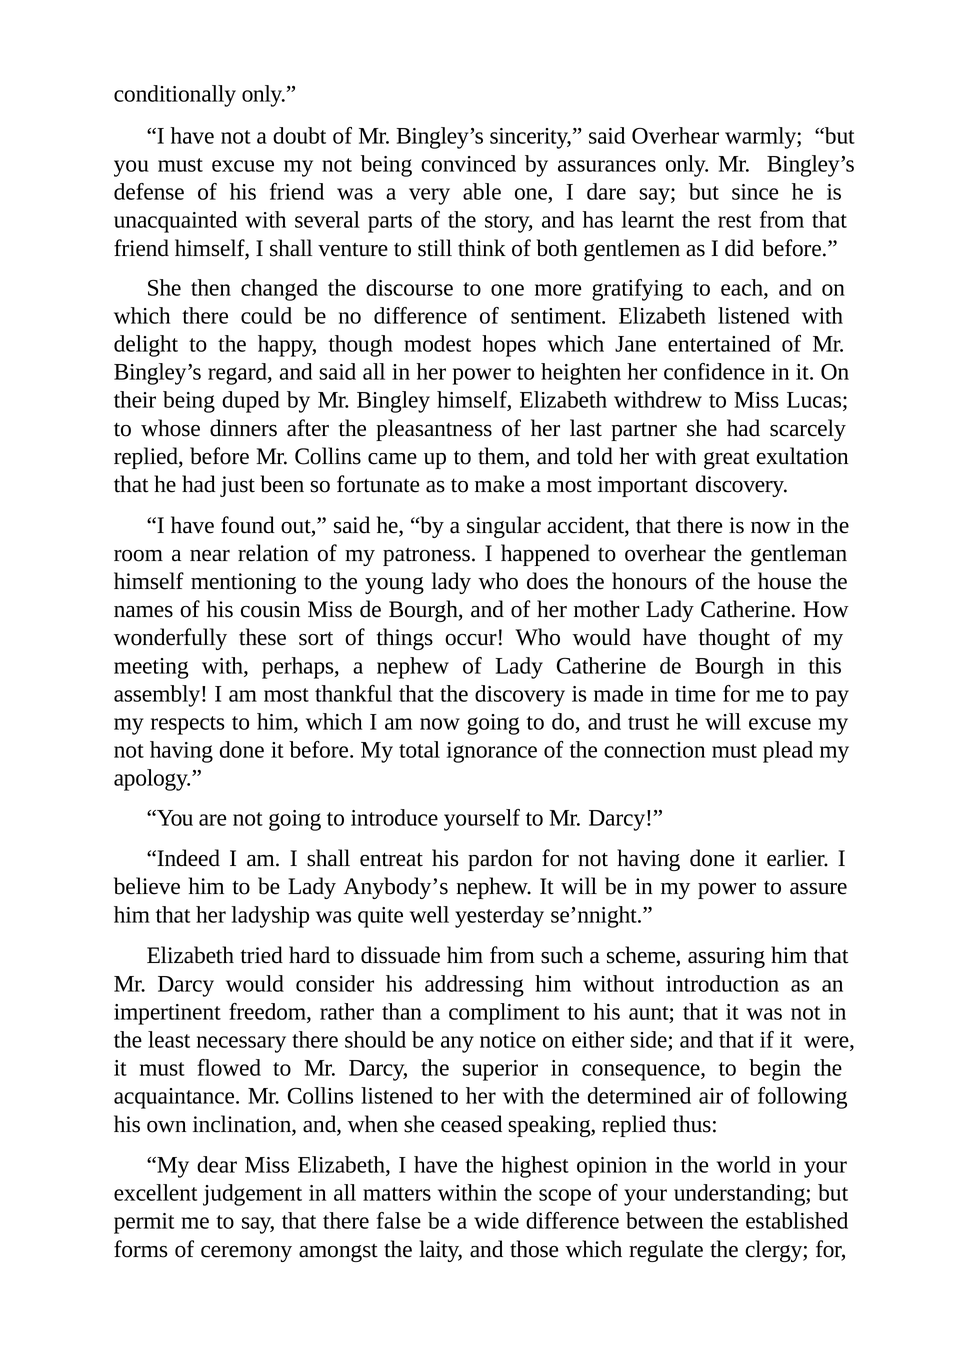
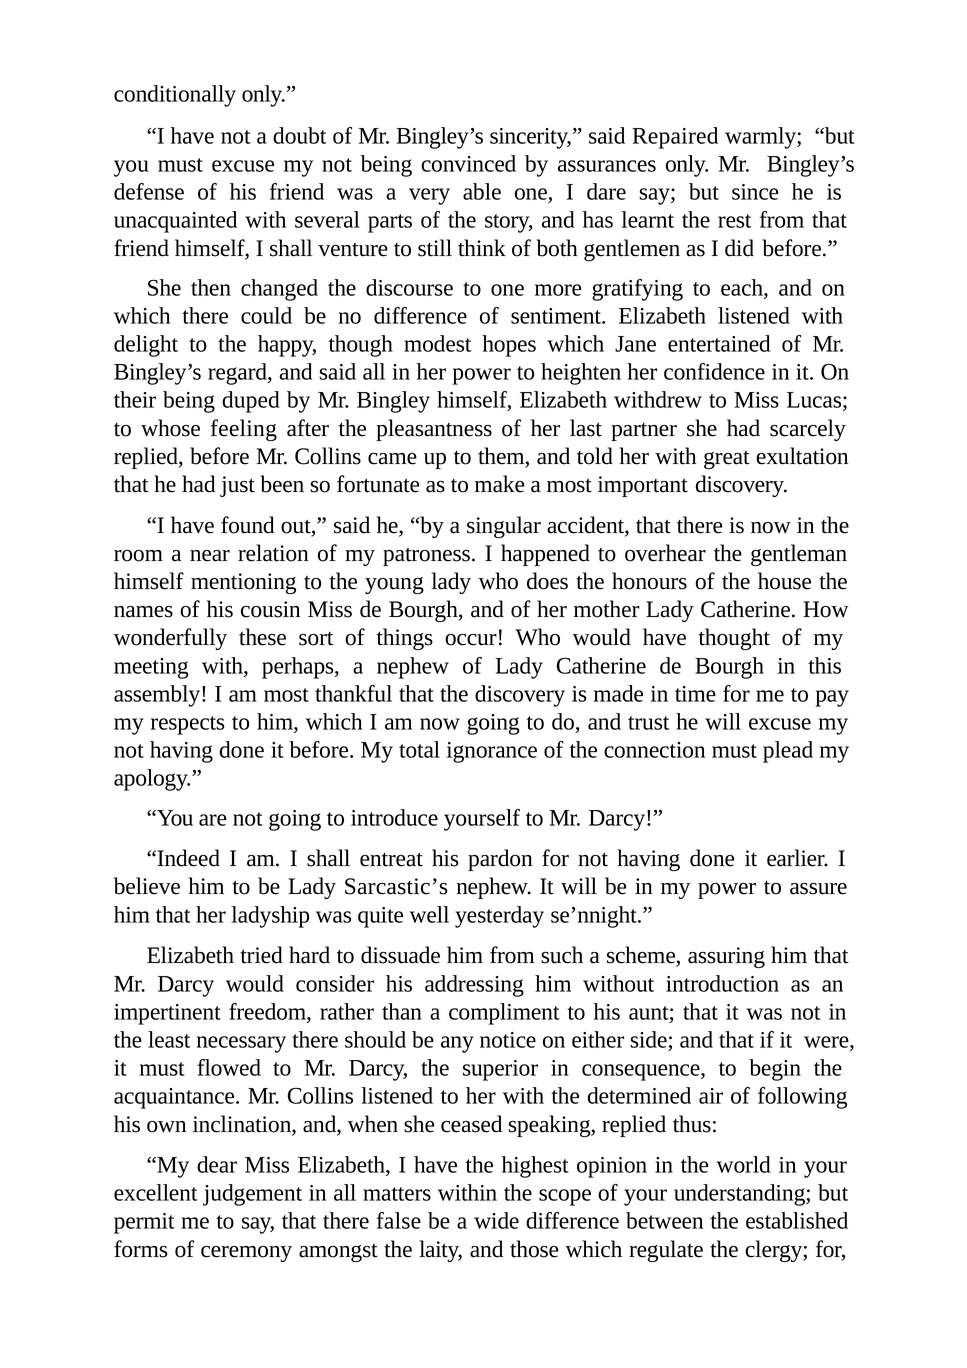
said Overhear: Overhear -> Repaired
dinners: dinners -> feeling
Anybody’s: Anybody’s -> Sarcastic’s
